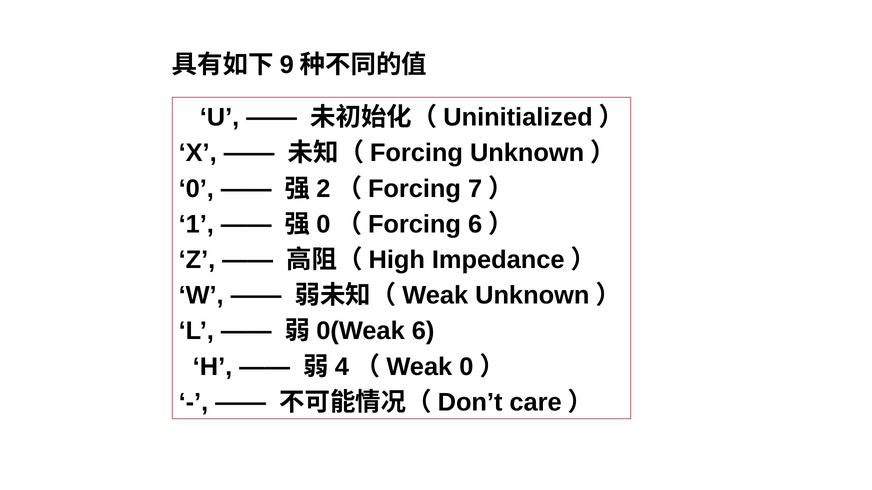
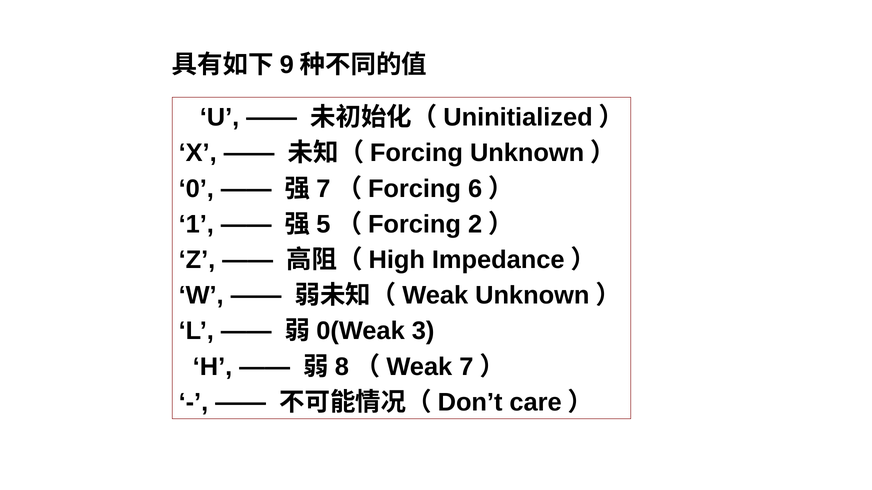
2 at (323, 189): 2 -> 7
7: 7 -> 6
0 at (323, 224): 0 -> 5
6 at (475, 224): 6 -> 2
6 at (423, 331): 6 -> 3
4: 4 -> 8
0 at (466, 367): 0 -> 7
